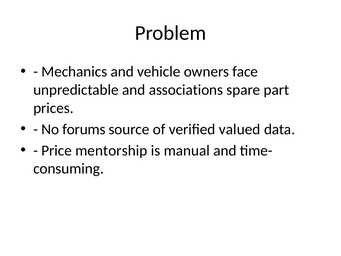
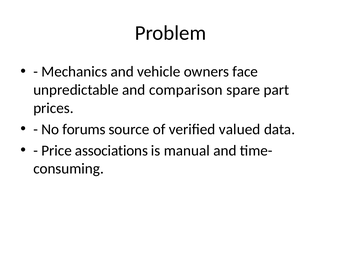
associations: associations -> comparison
mentorship: mentorship -> associations
